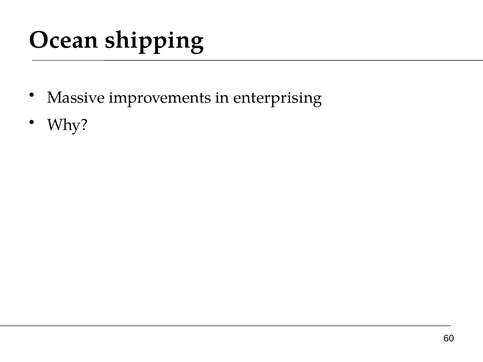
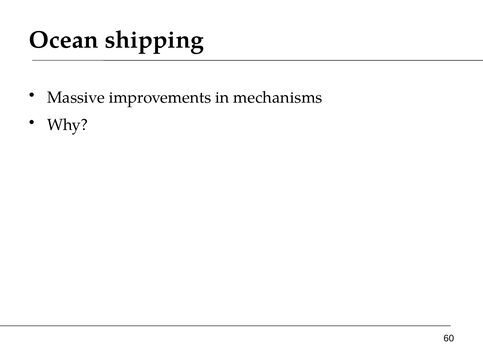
enterprising: enterprising -> mechanisms
